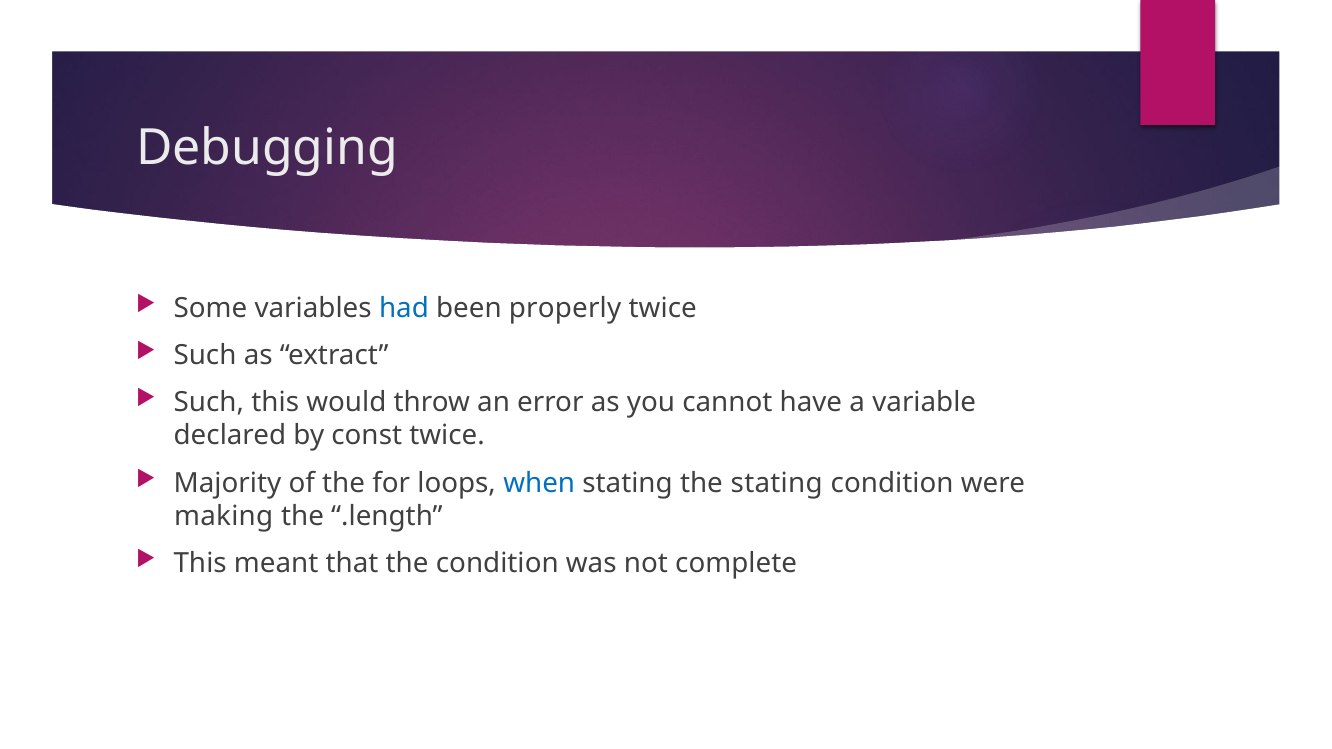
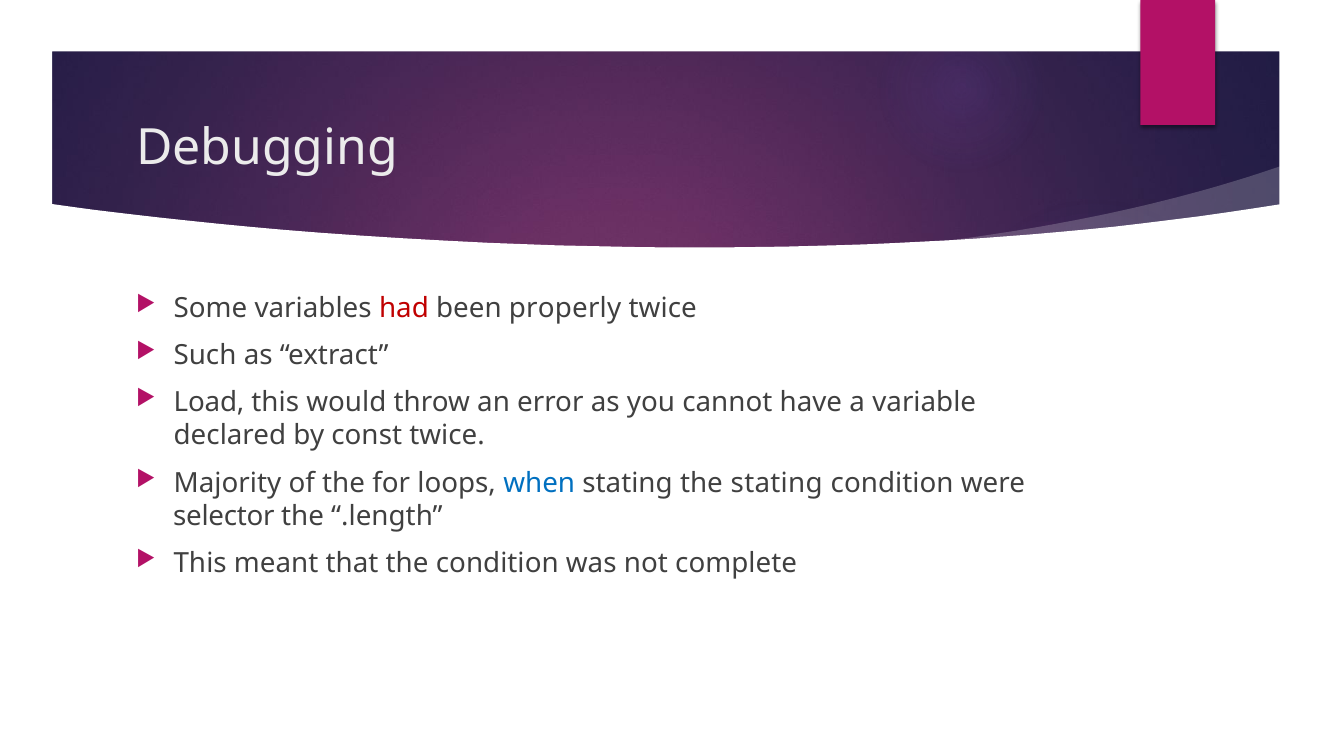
had colour: blue -> red
Such at (209, 403): Such -> Load
making: making -> selector
